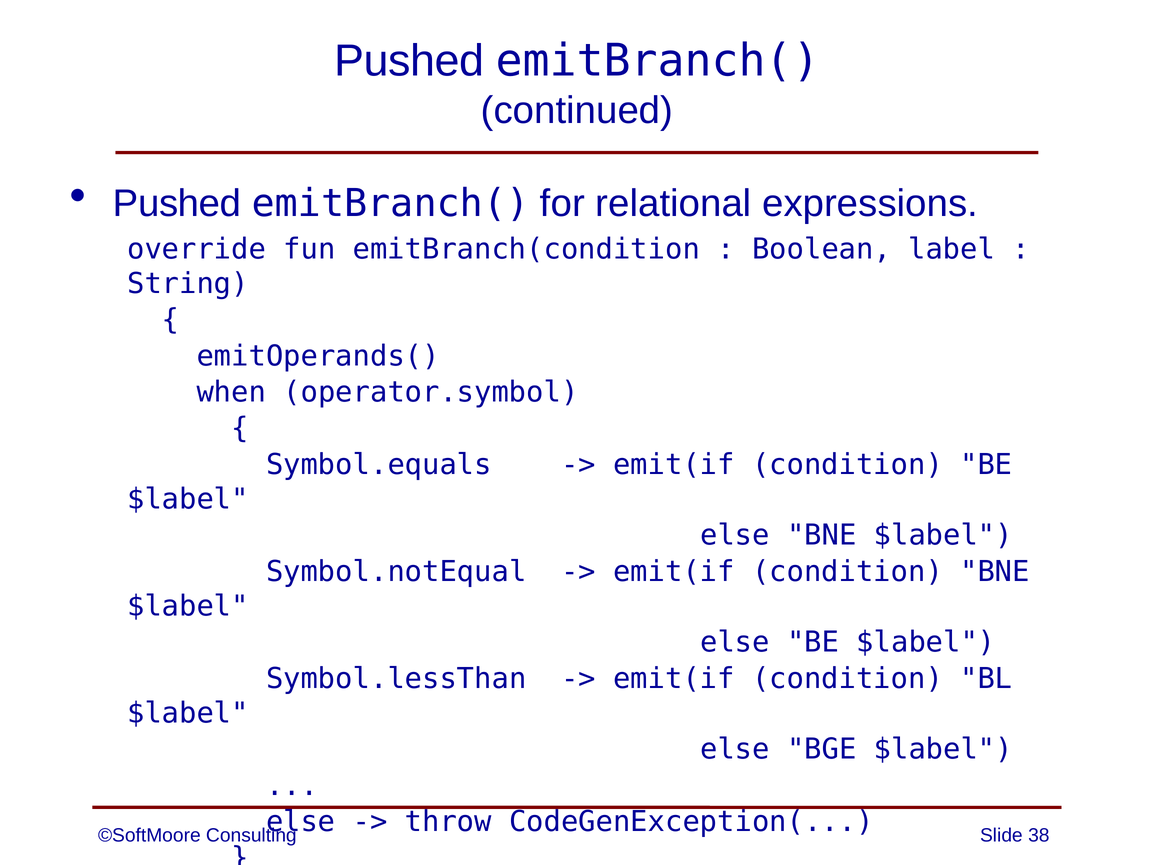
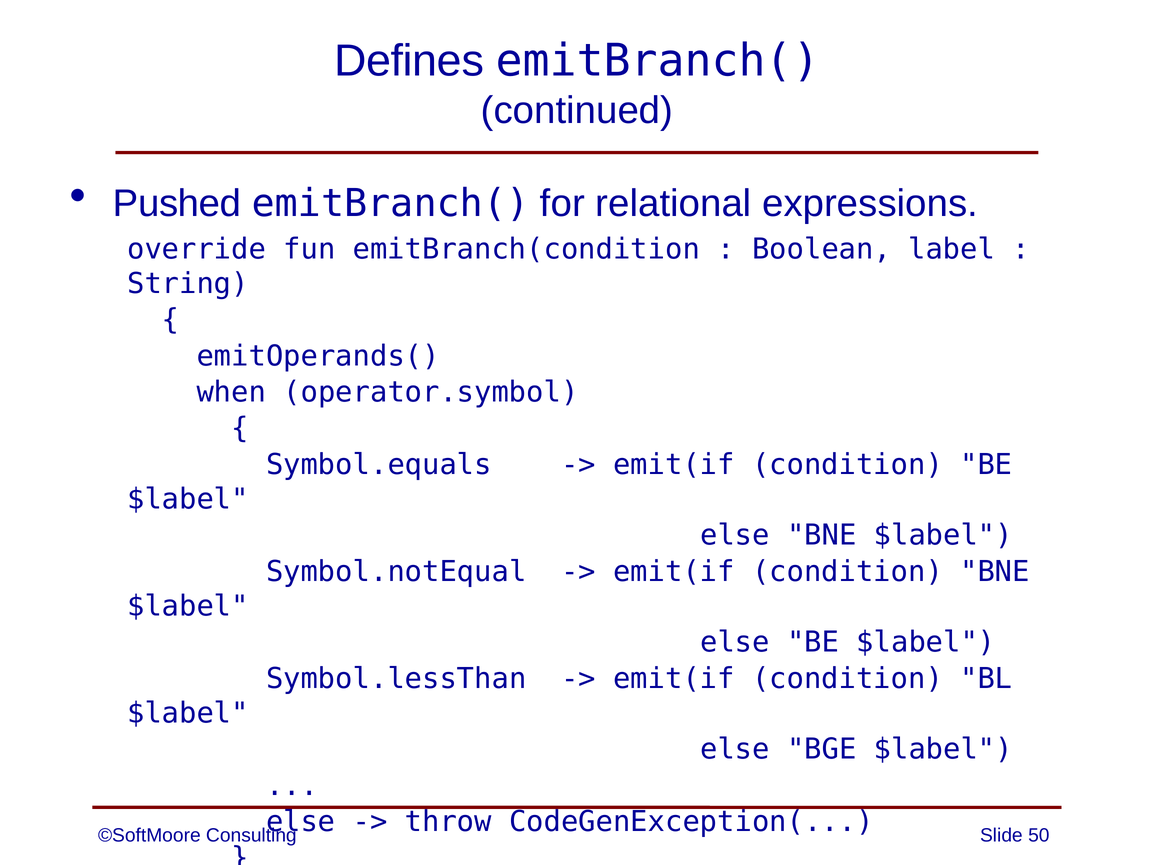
Pushed at (409, 61): Pushed -> Defines
38: 38 -> 50
